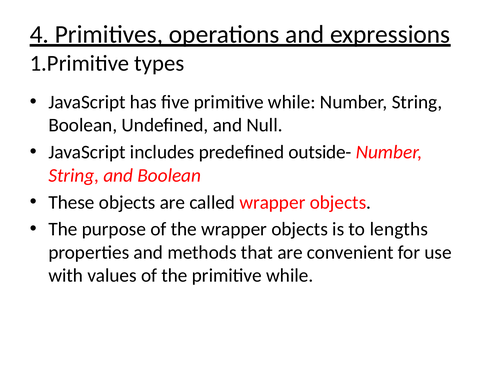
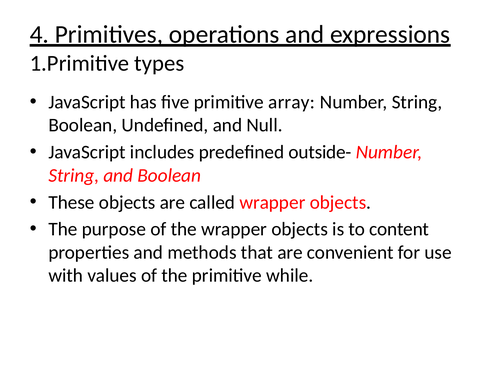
five primitive while: while -> array
lengths: lengths -> content
